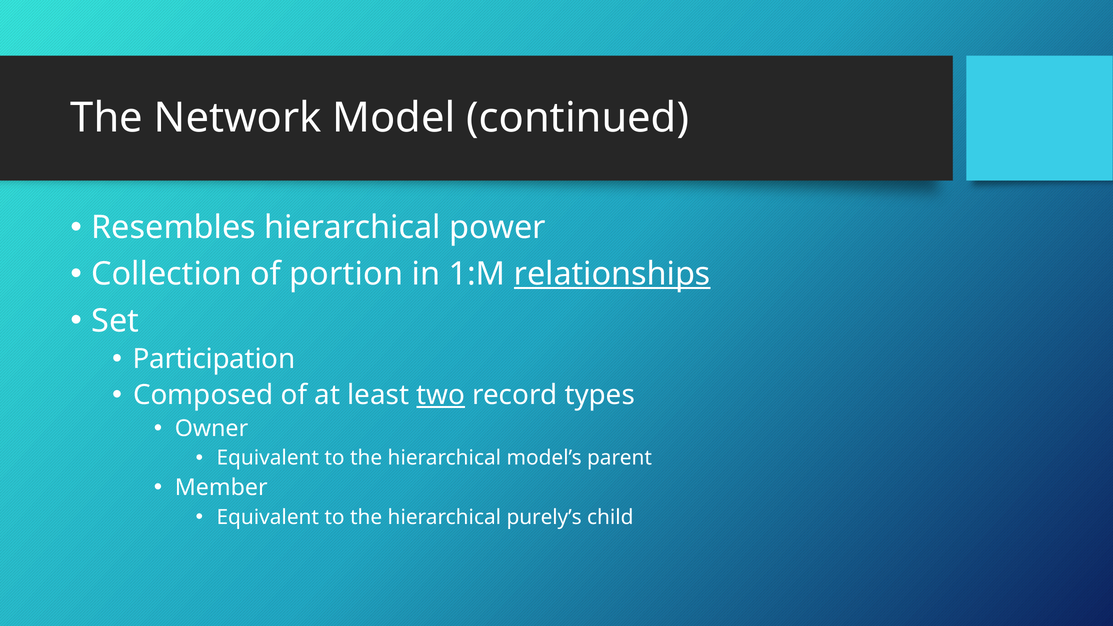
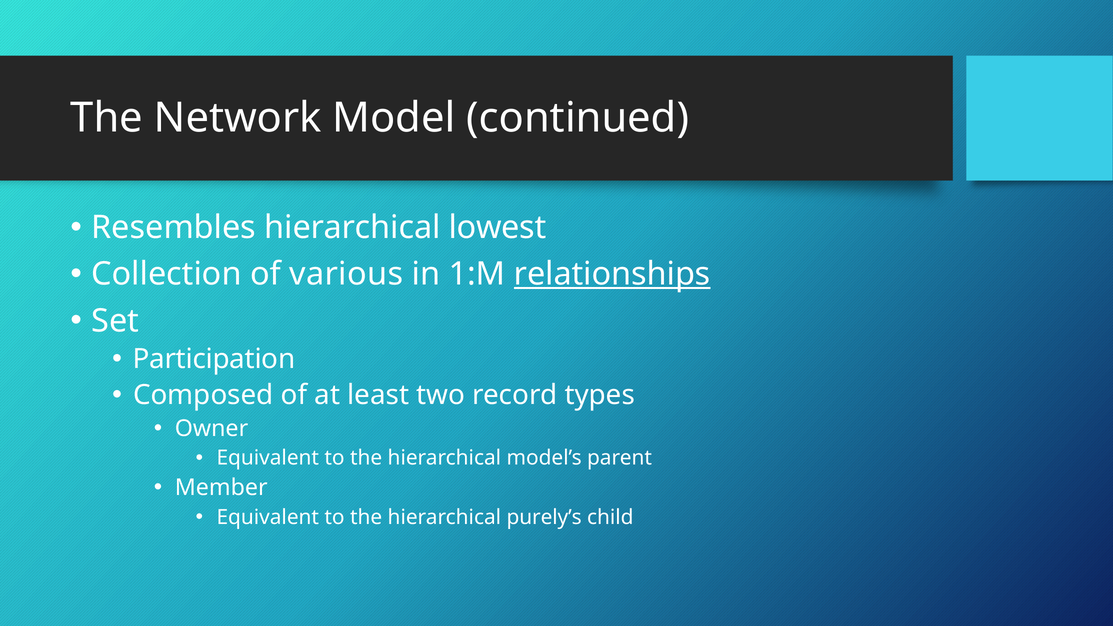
power: power -> lowest
portion: portion -> various
two underline: present -> none
